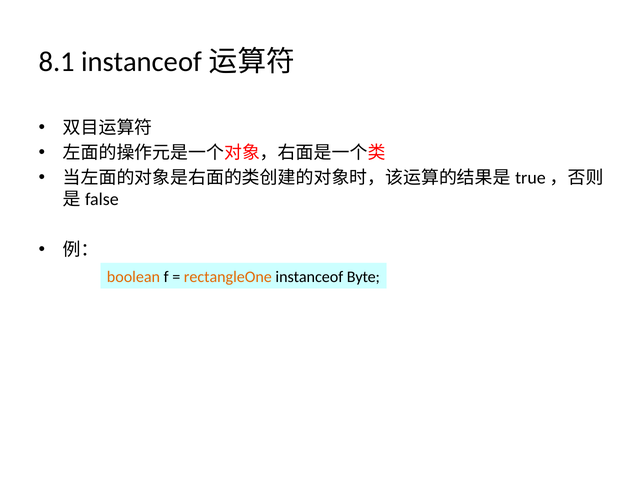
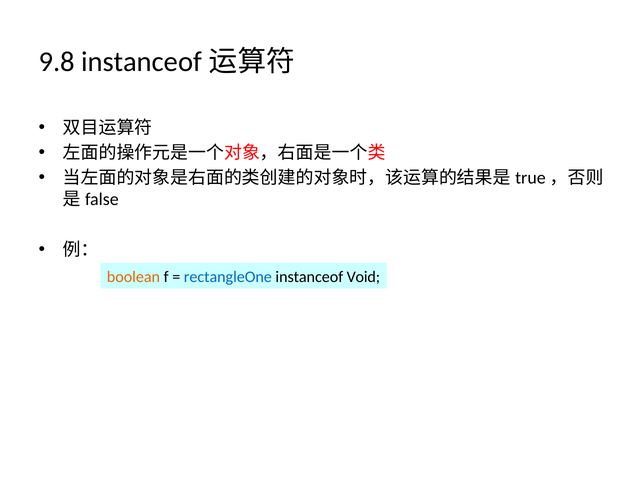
8.1: 8.1 -> 9.8
rectangleOne colour: orange -> blue
Byte: Byte -> Void
